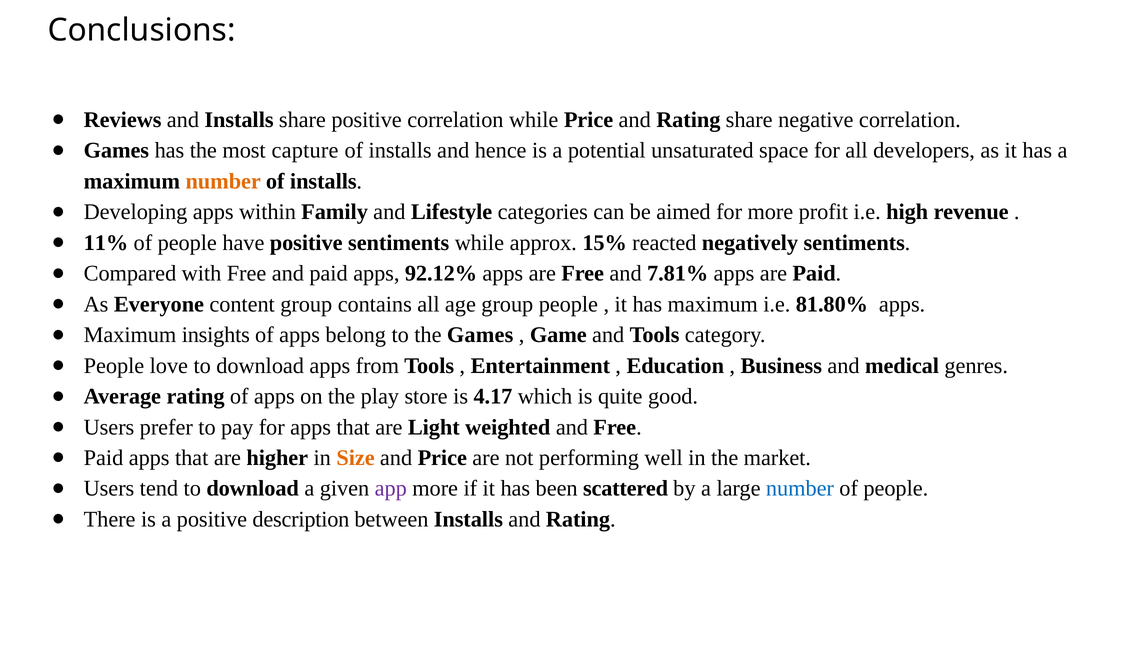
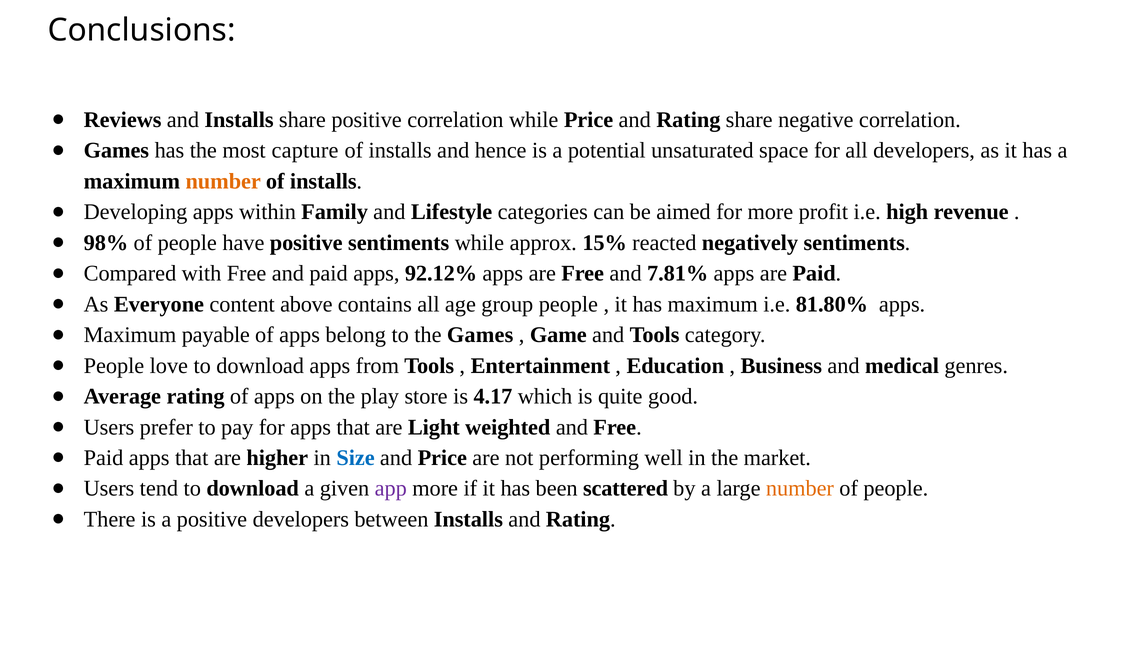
11%: 11% -> 98%
content group: group -> above
insights: insights -> payable
Size colour: orange -> blue
number at (800, 488) colour: blue -> orange
positive description: description -> developers
